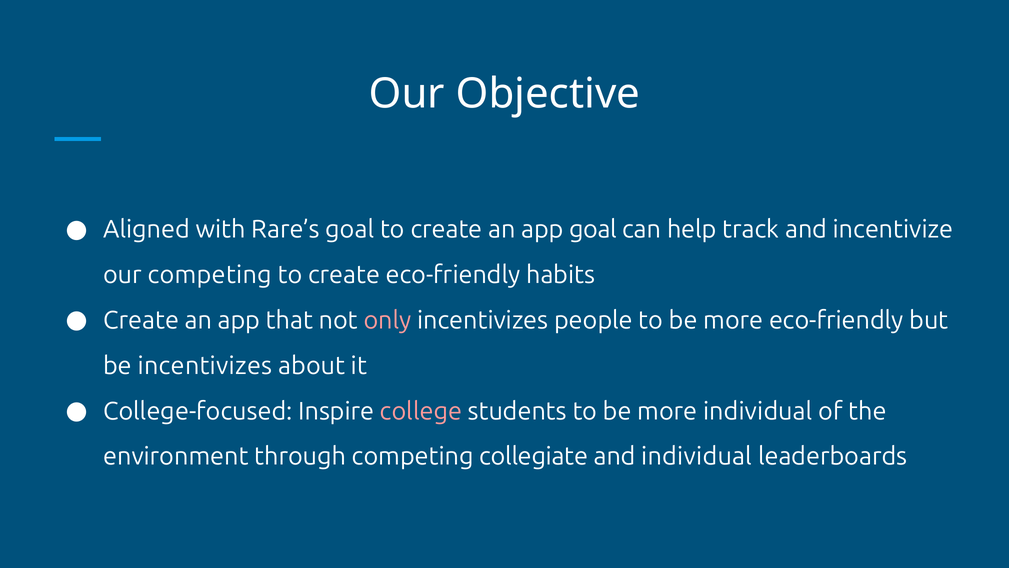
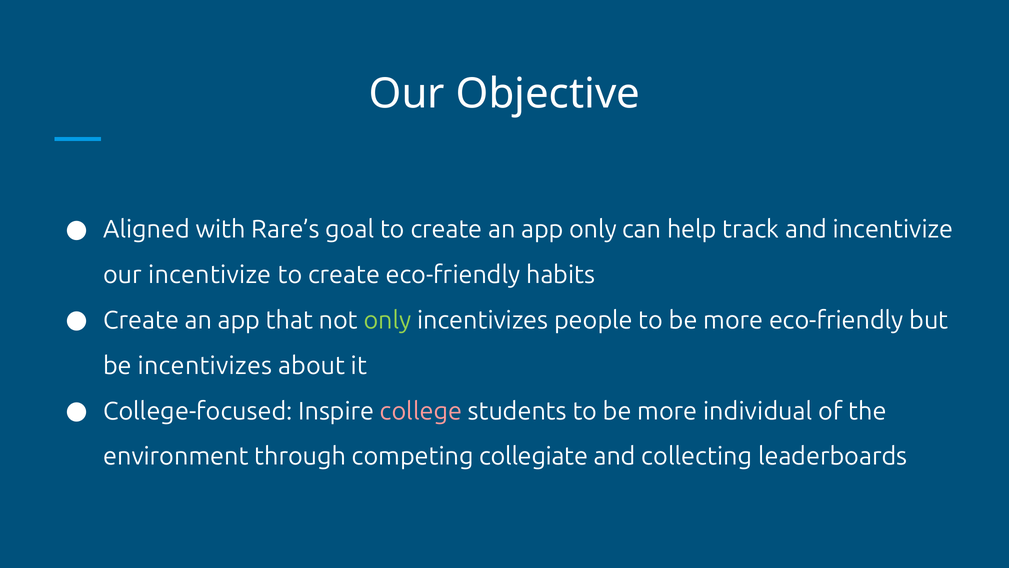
app goal: goal -> only
our competing: competing -> incentivize
only at (388, 320) colour: pink -> light green
and individual: individual -> collecting
